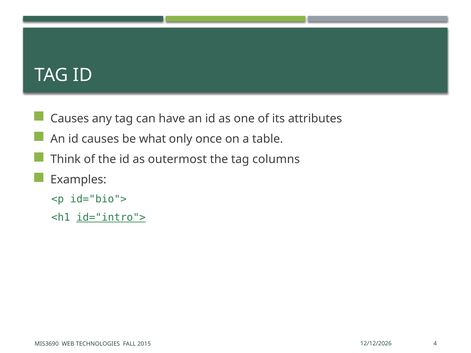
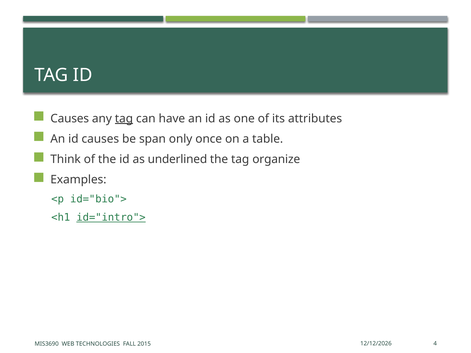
tag at (124, 119) underline: none -> present
what: what -> span
outermost: outermost -> underlined
columns: columns -> organize
